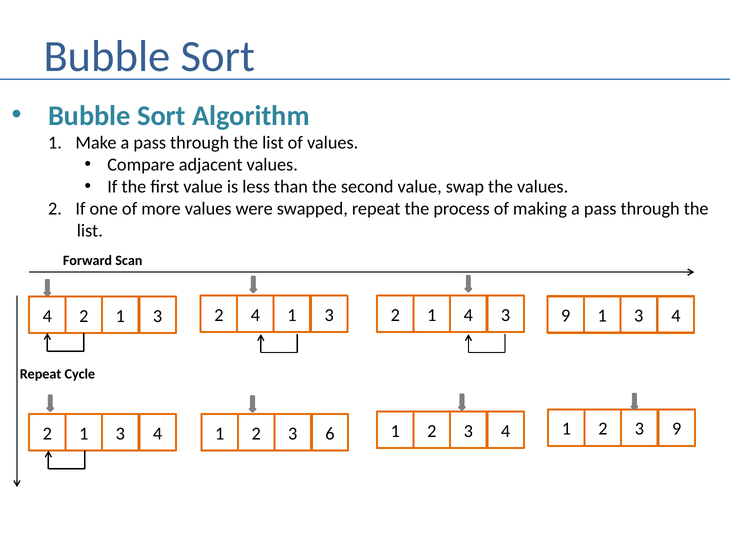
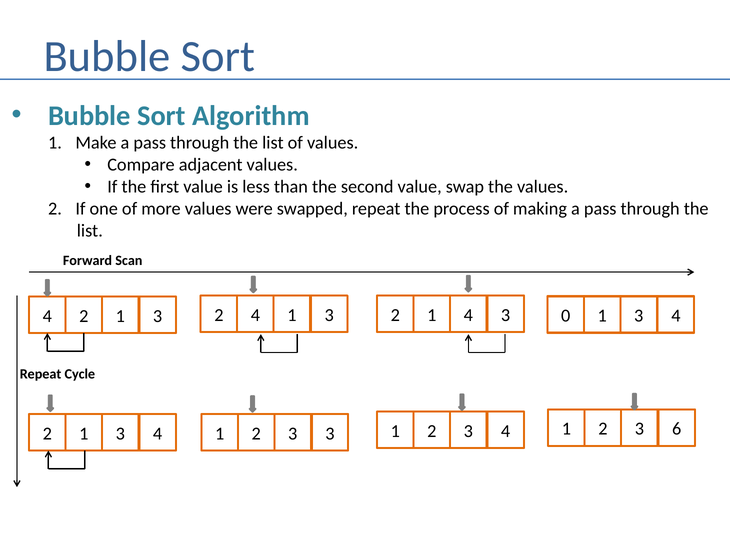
4 3 9: 9 -> 0
2 3 9: 9 -> 6
3 6: 6 -> 3
